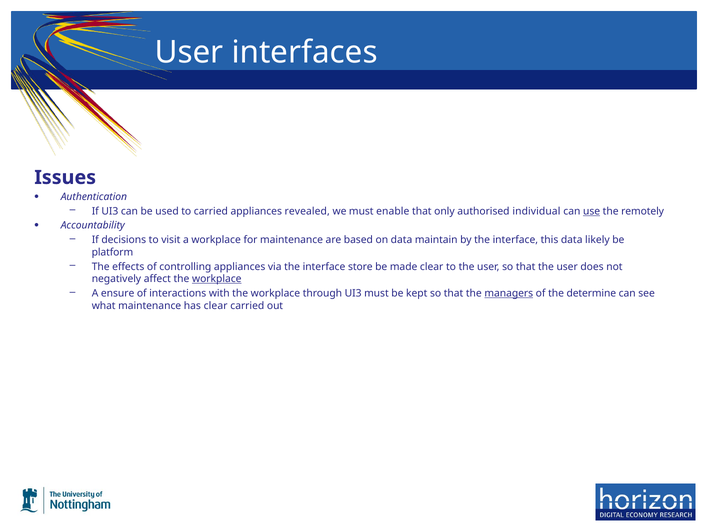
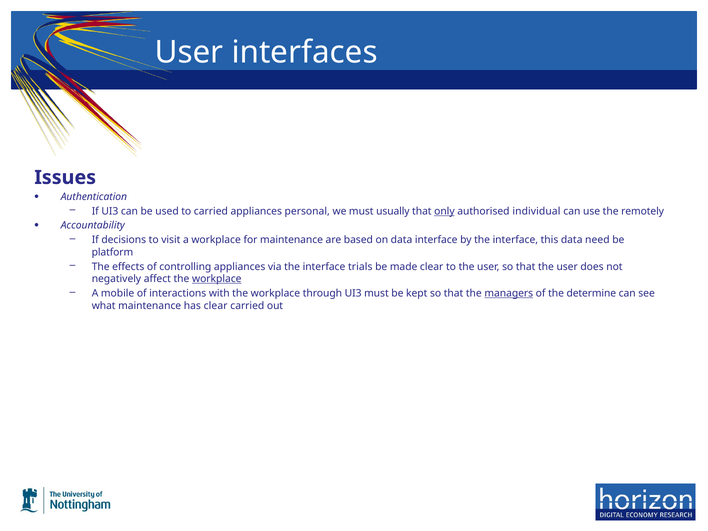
revealed: revealed -> personal
enable: enable -> usually
only underline: none -> present
use underline: present -> none
data maintain: maintain -> interface
likely: likely -> need
store: store -> trials
ensure: ensure -> mobile
